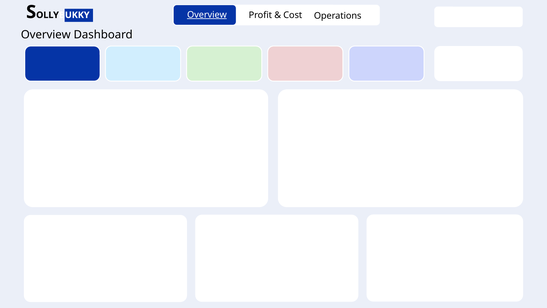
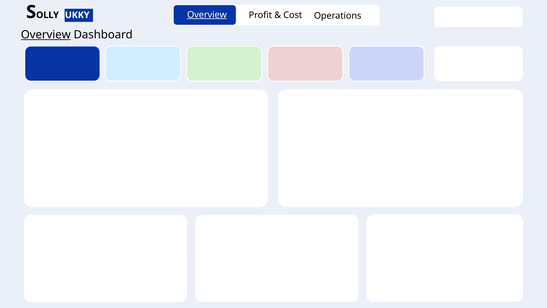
Overview at (46, 35) underline: none -> present
